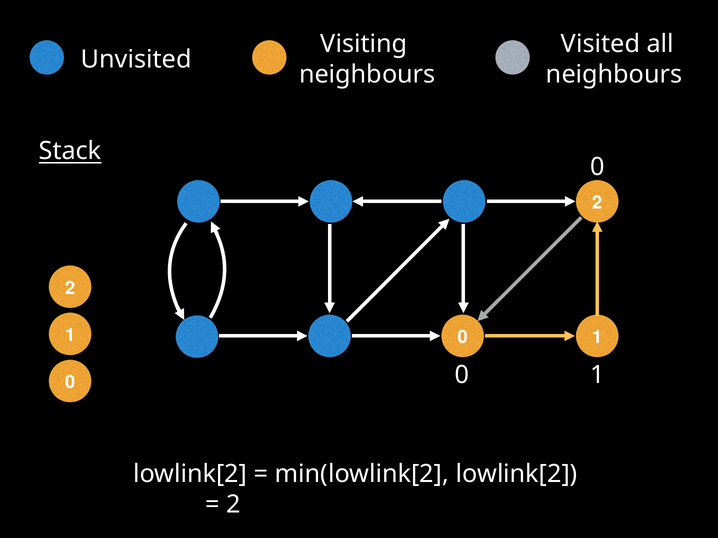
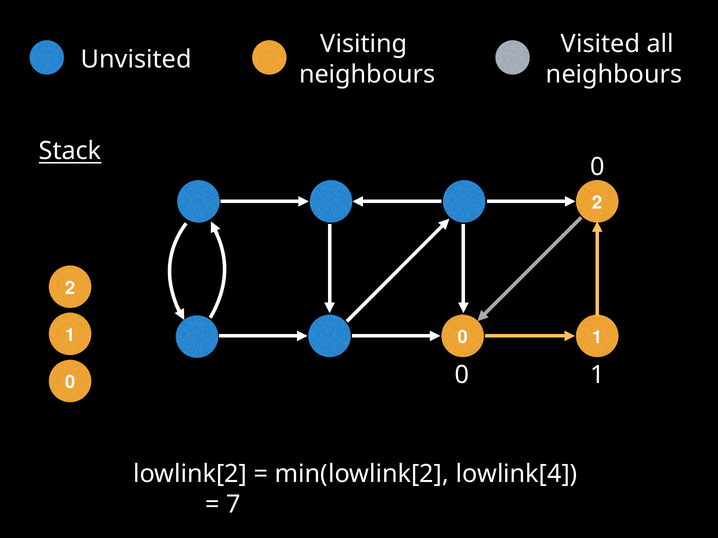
min(lowlink[2 lowlink[2: lowlink[2 -> lowlink[4
2 at (233, 505): 2 -> 7
